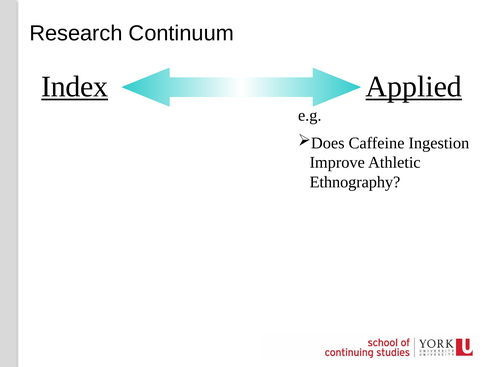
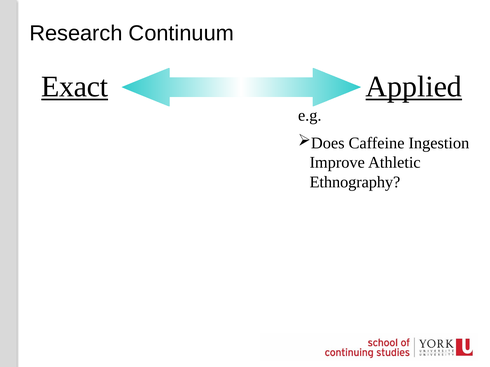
Index: Index -> Exact
